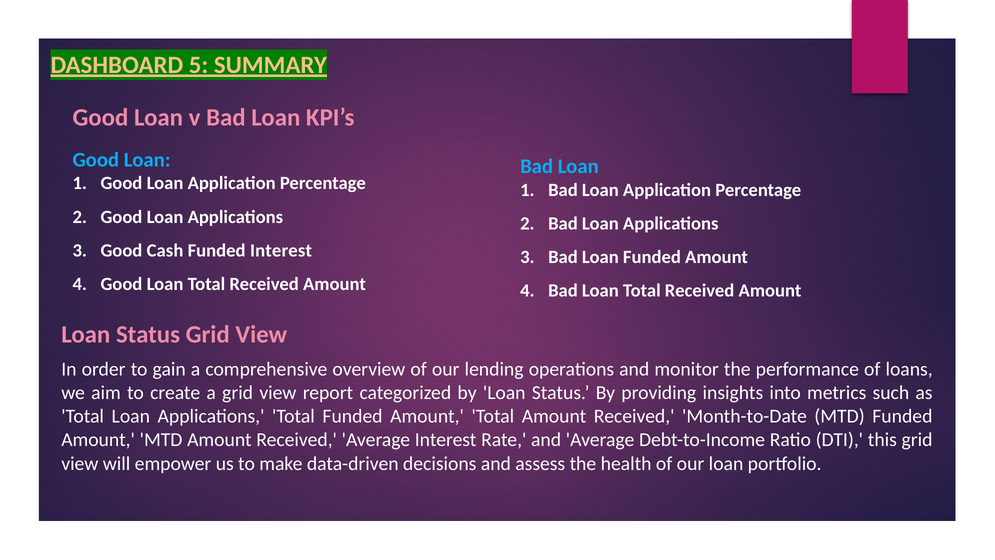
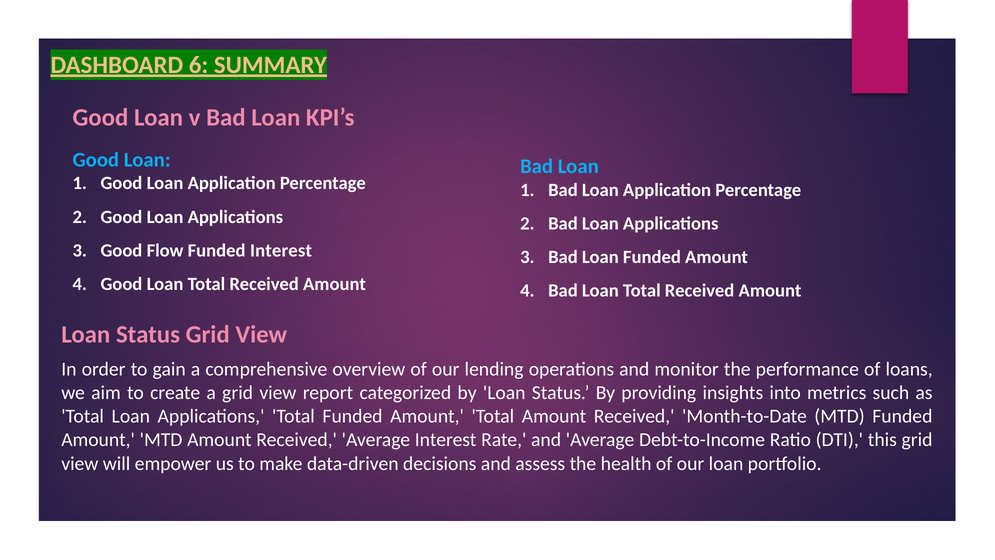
5: 5 -> 6
Cash: Cash -> Flow
